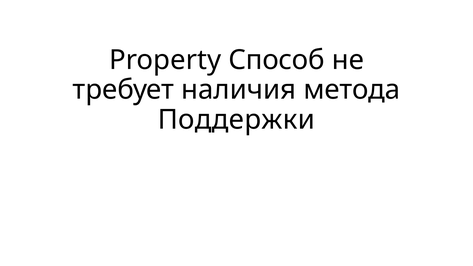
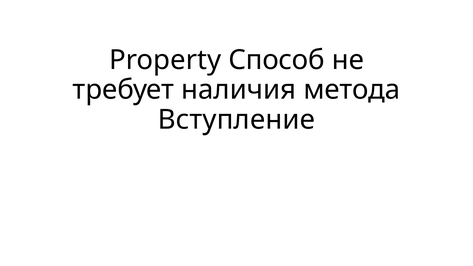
Поддержки: Поддержки -> Вступление
